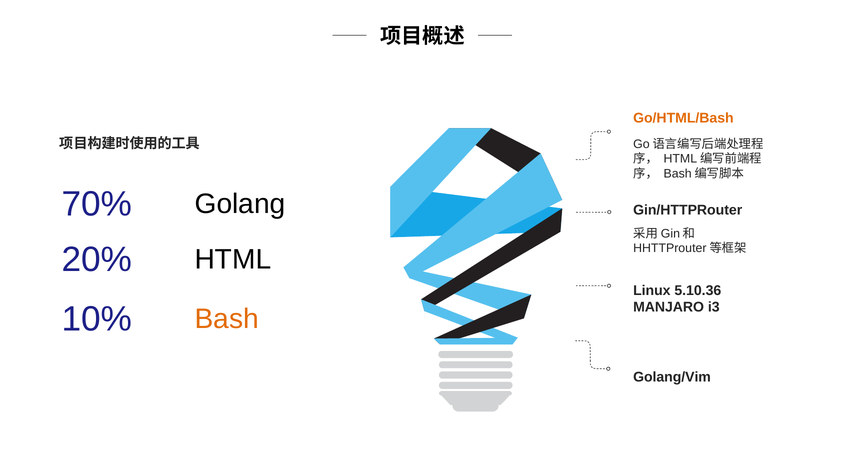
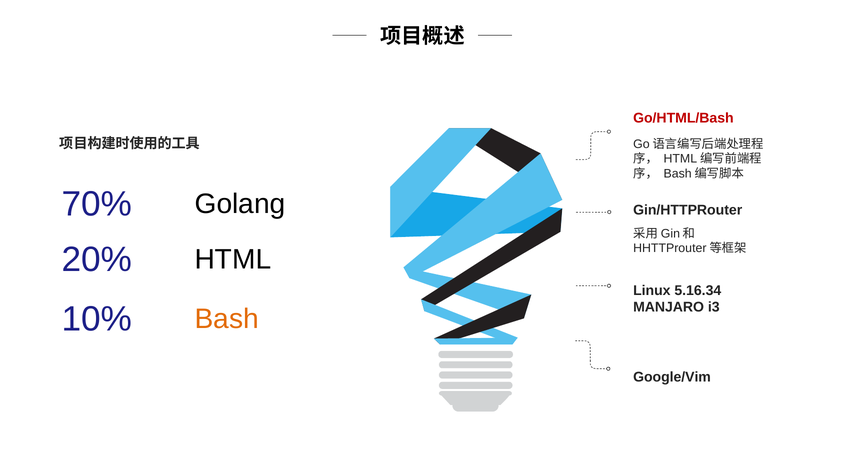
Go/HTML/Bash colour: orange -> red
5.10.36: 5.10.36 -> 5.16.34
Golang/Vim: Golang/Vim -> Google/Vim
